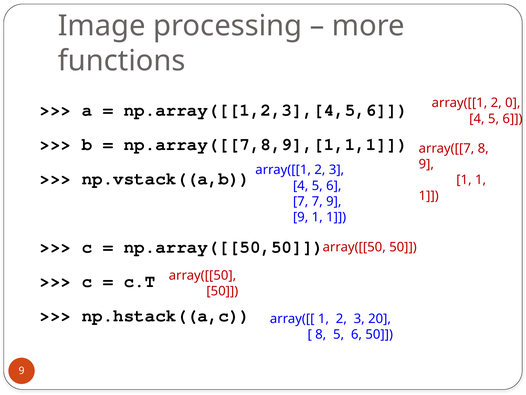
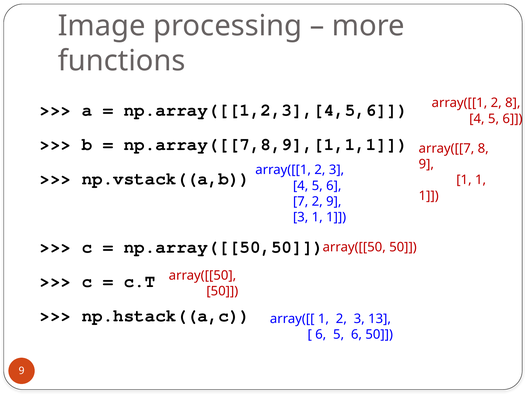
2 0: 0 -> 8
7 7: 7 -> 2
9 at (301, 217): 9 -> 3
20: 20 -> 13
8 at (321, 334): 8 -> 6
